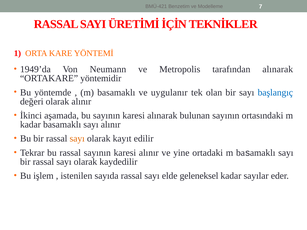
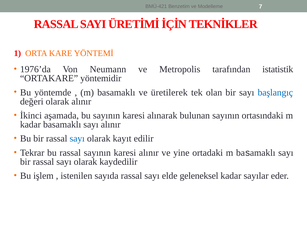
1949’da: 1949’da -> 1976’da
tarafından alınarak: alınarak -> istatistik
uygulanır: uygulanır -> üretilerek
sayı at (77, 139) colour: orange -> blue
